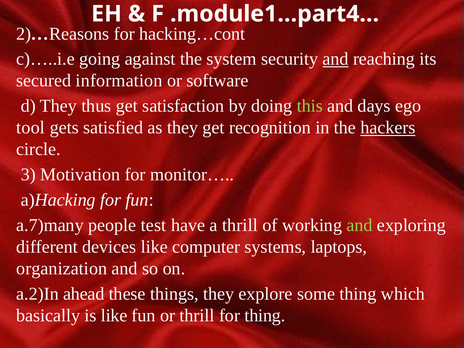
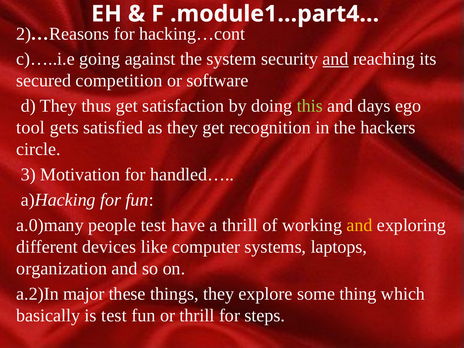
information: information -> competition
hackers underline: present -> none
monitor…: monitor… -> handled…
a.7)many: a.7)many -> a.0)many
and at (359, 225) colour: light green -> yellow
ahead: ahead -> major
is like: like -> test
for thing: thing -> steps
